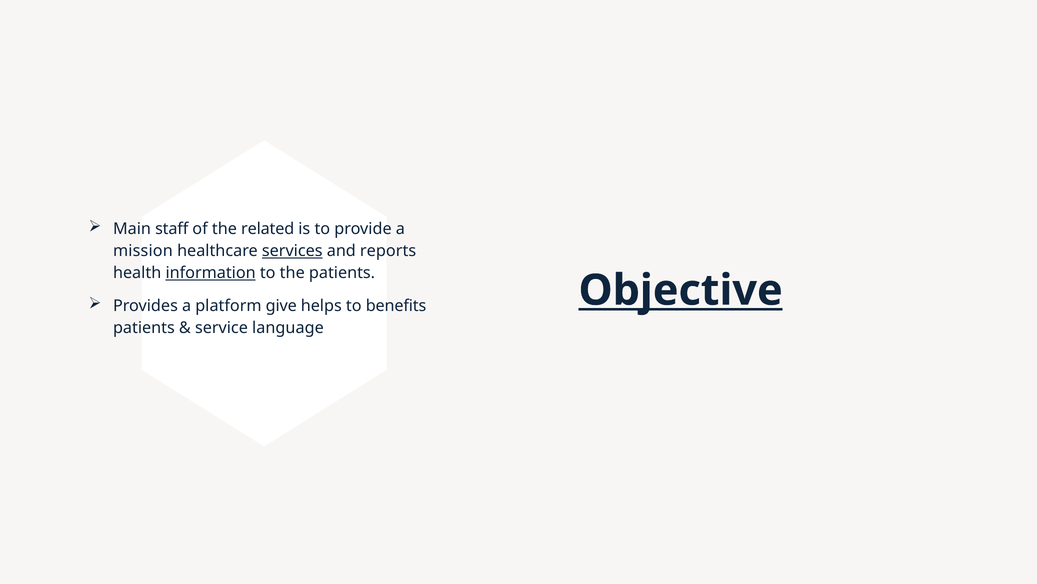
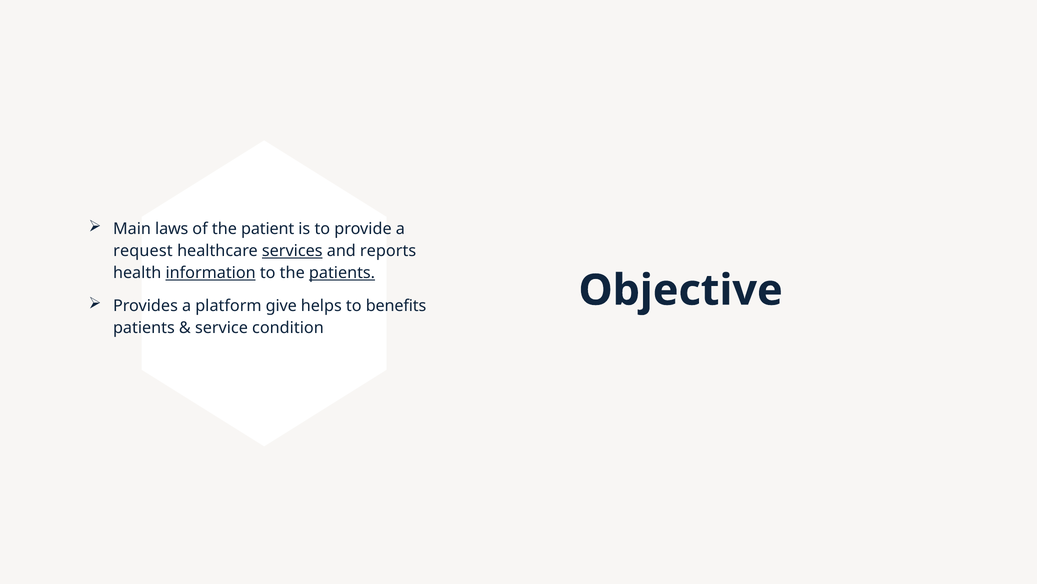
staff: staff -> laws
related: related -> patient
mission: mission -> request
patients at (342, 273) underline: none -> present
Objective underline: present -> none
language: language -> condition
